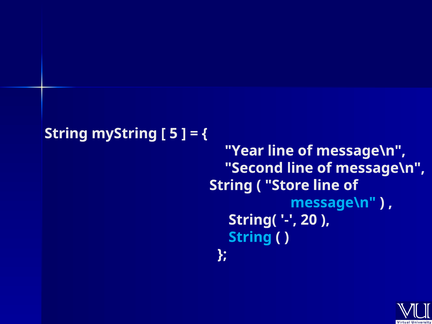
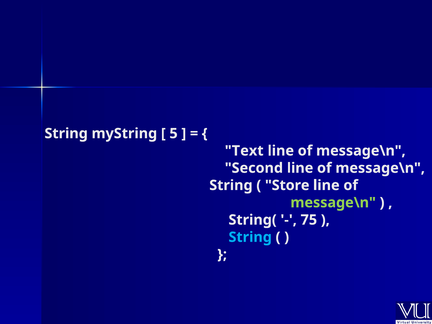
Year: Year -> Text
message\n at (333, 203) colour: light blue -> light green
20: 20 -> 75
